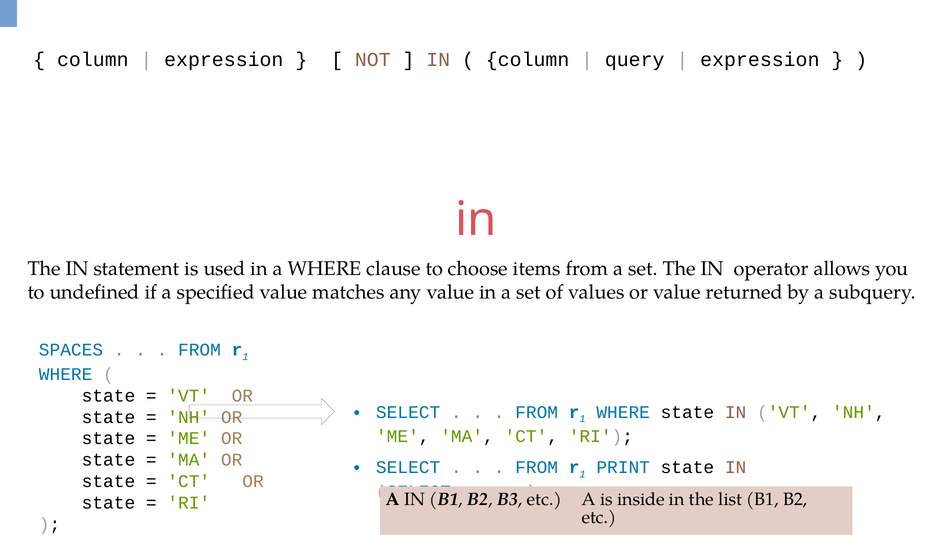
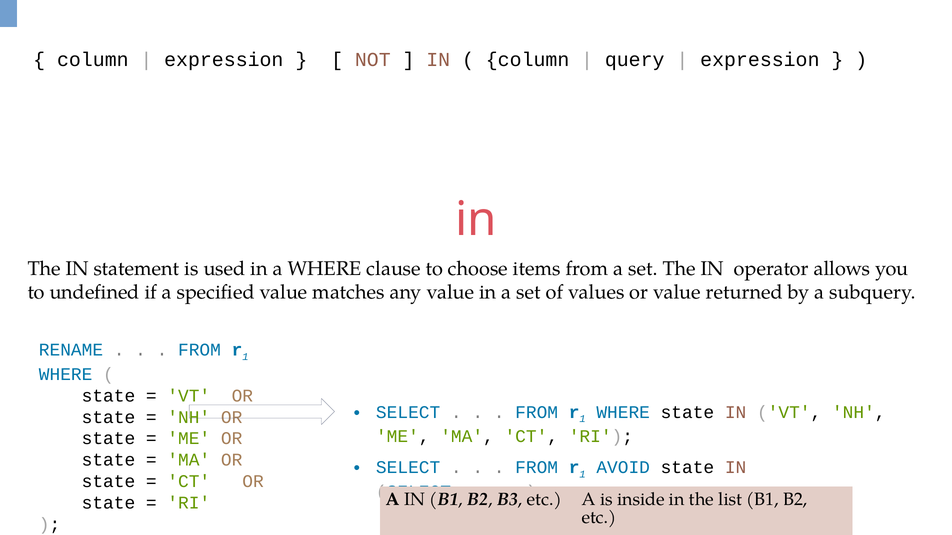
SPACES: SPACES -> RENAME
PRINT: PRINT -> AVOID
